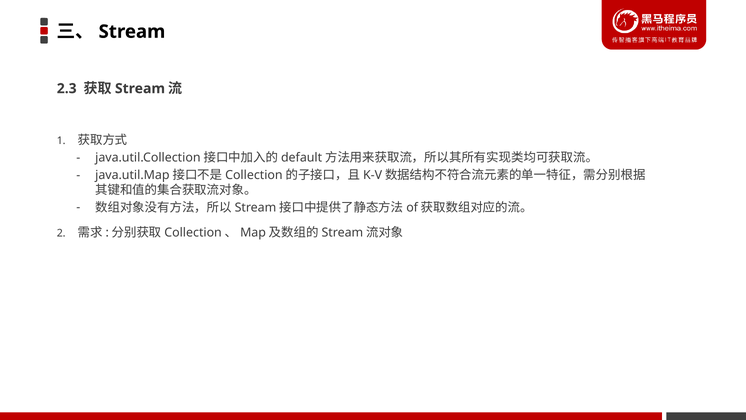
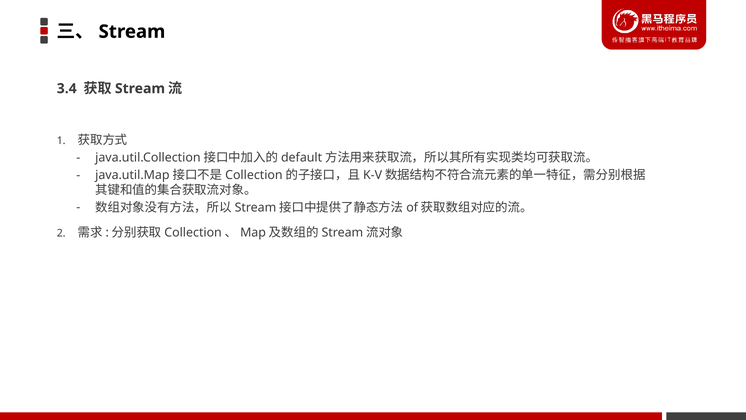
2.3: 2.3 -> 3.4
